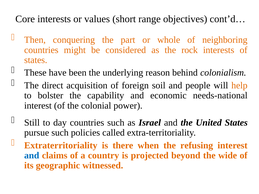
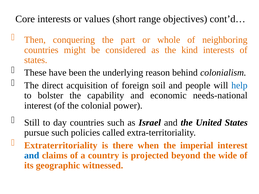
rock: rock -> kind
help colour: orange -> blue
refusing: refusing -> imperial
